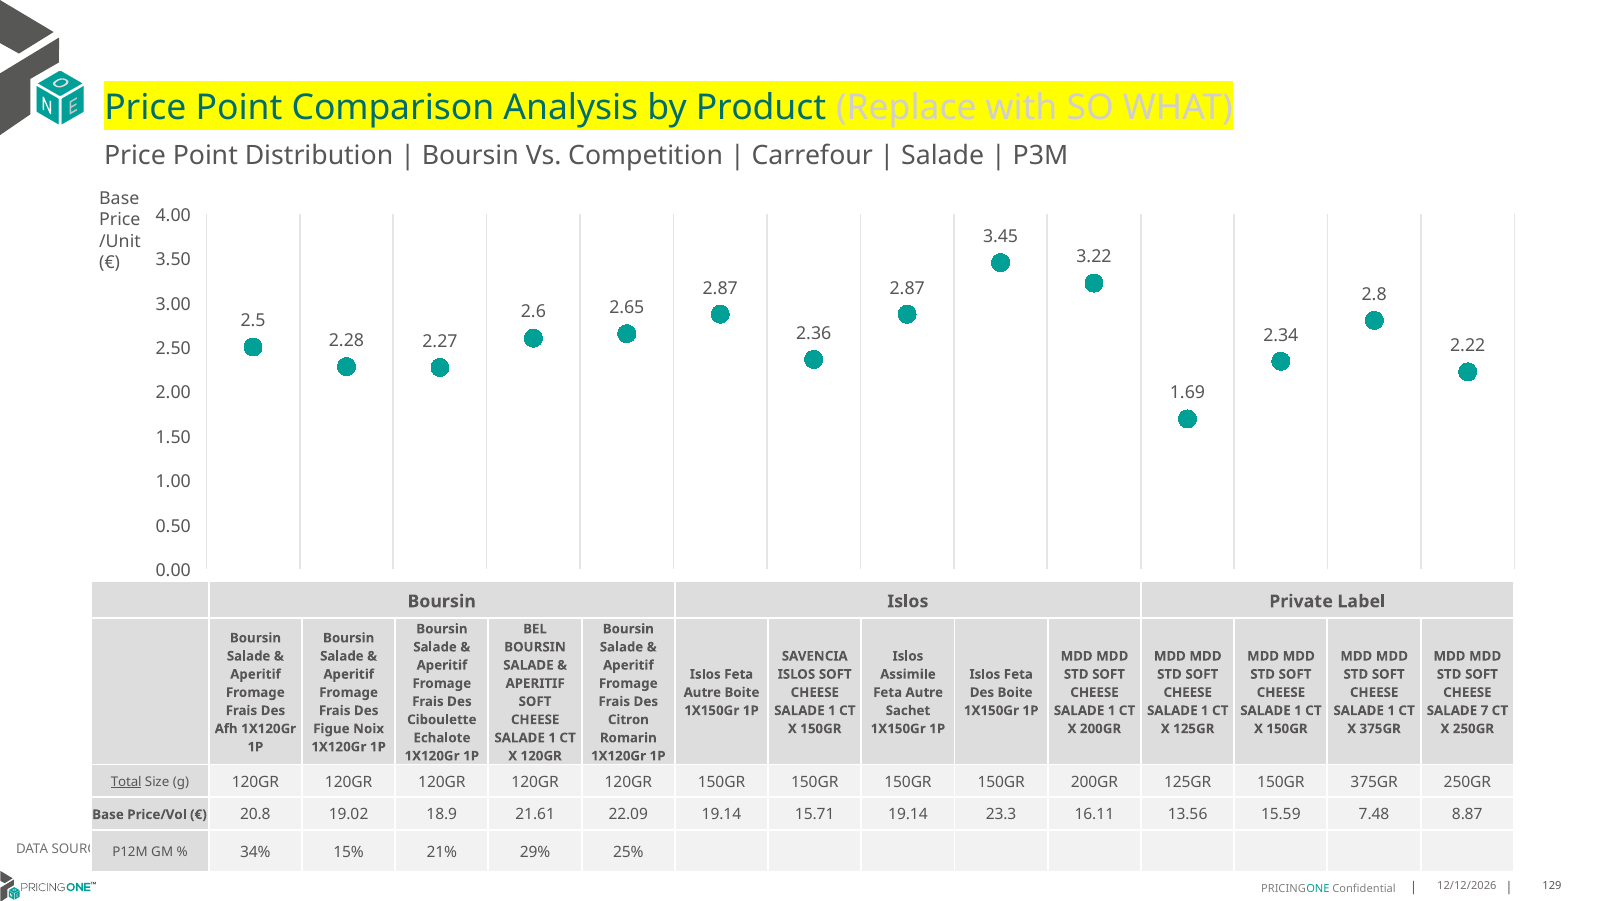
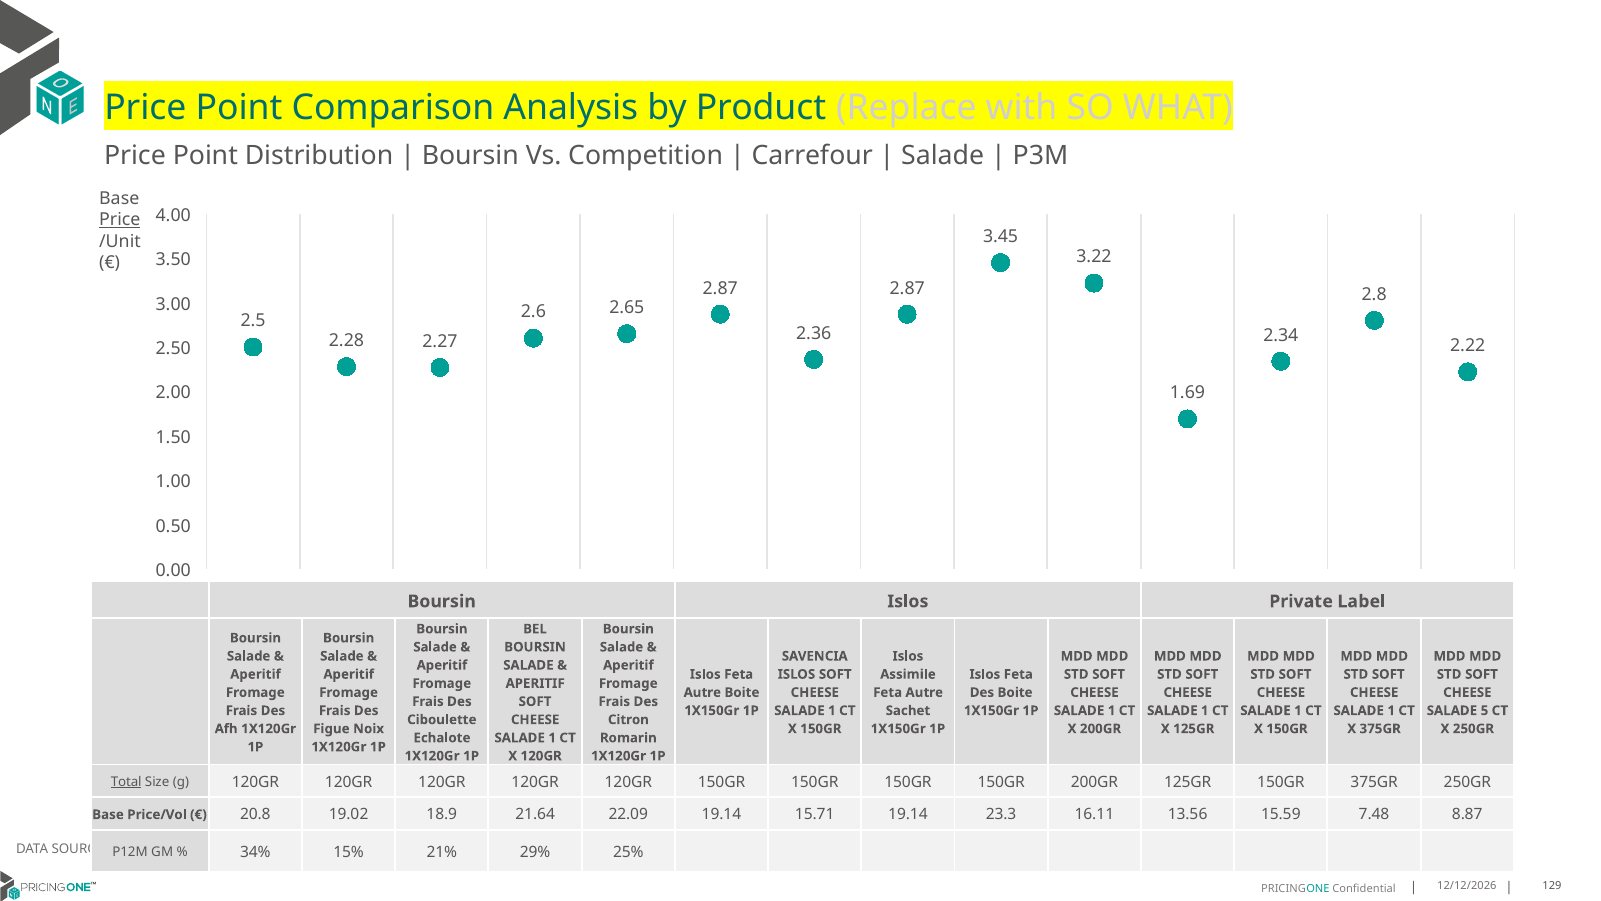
Price at (120, 220) underline: none -> present
7: 7 -> 5
21.61: 21.61 -> 21.64
